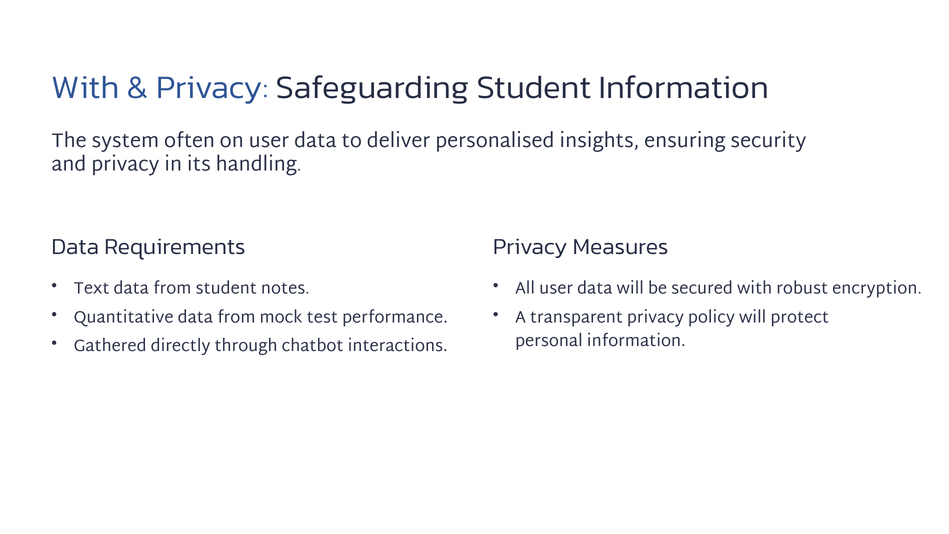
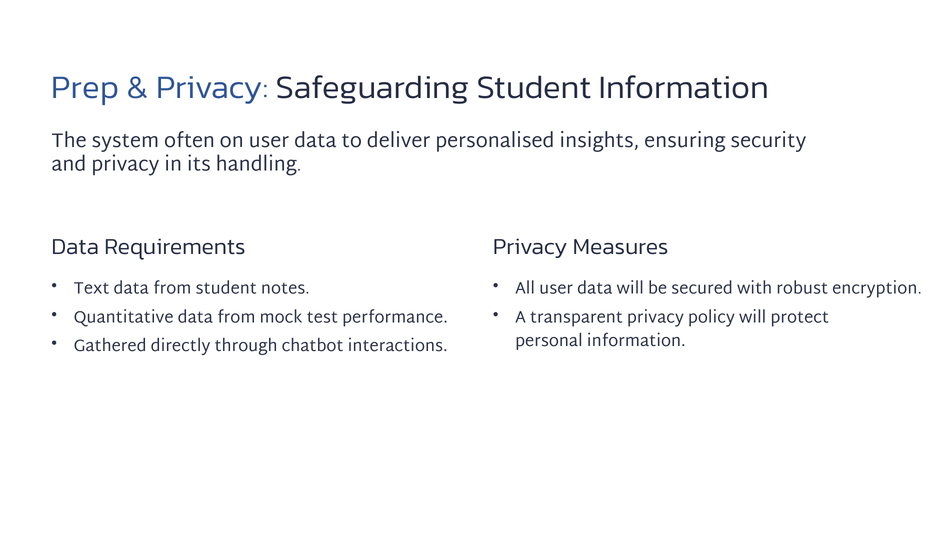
With at (85, 87): With -> Prep
